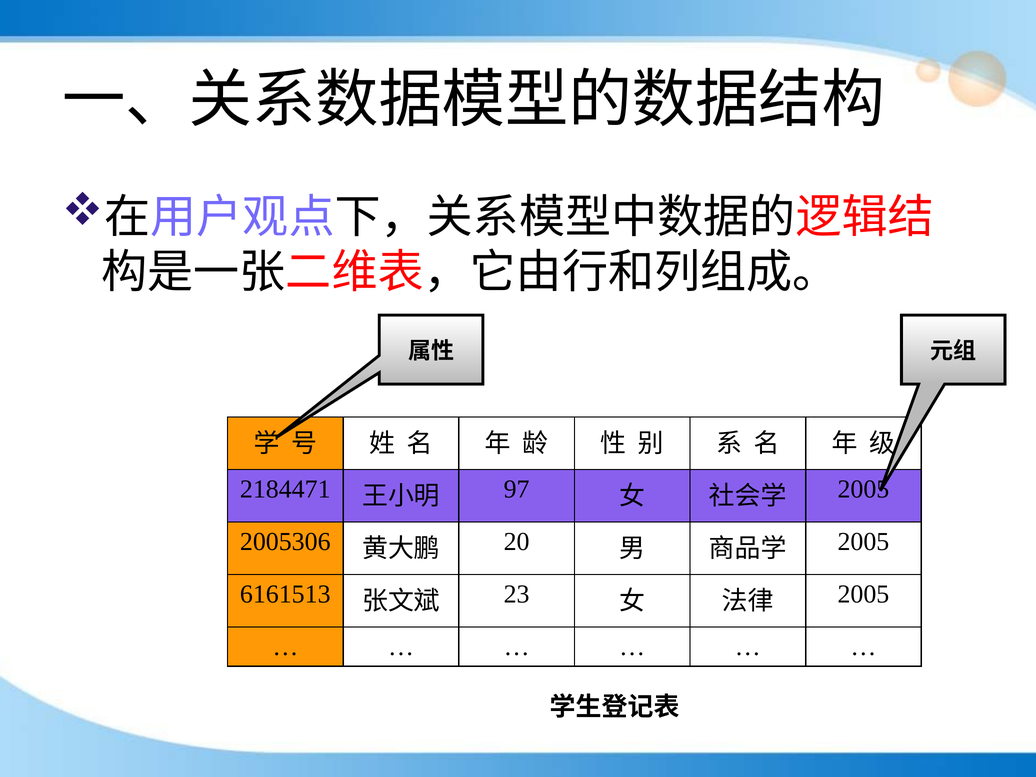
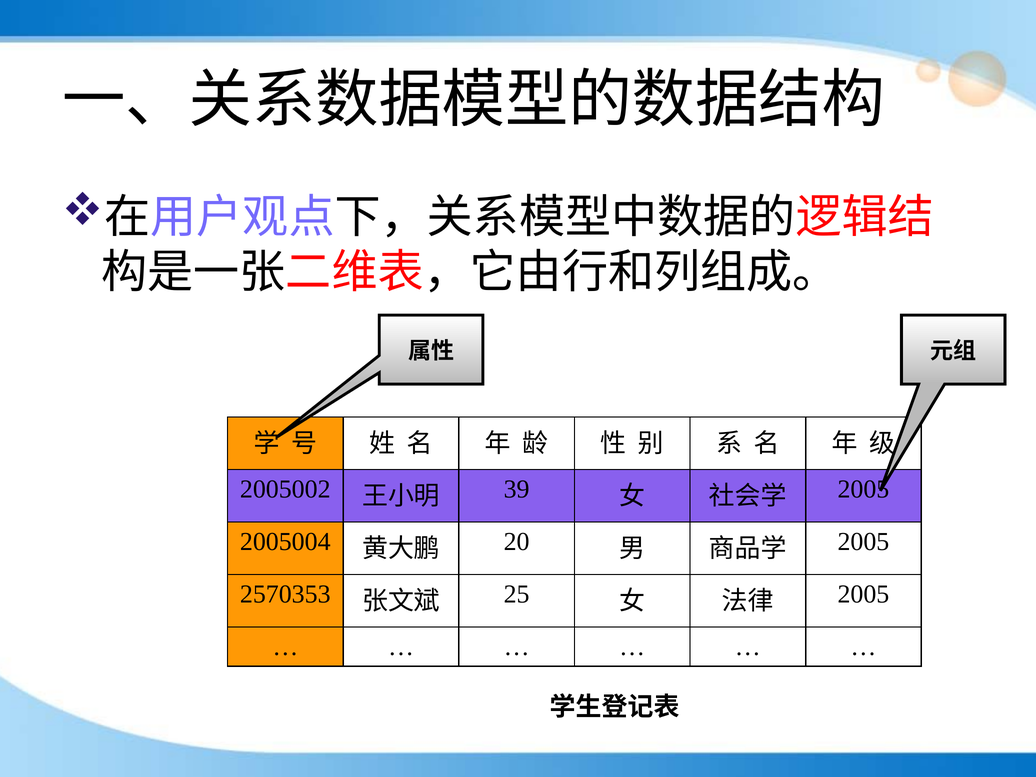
2184471: 2184471 -> 2005002
97: 97 -> 39
2005306: 2005306 -> 2005004
6161513: 6161513 -> 2570353
23: 23 -> 25
